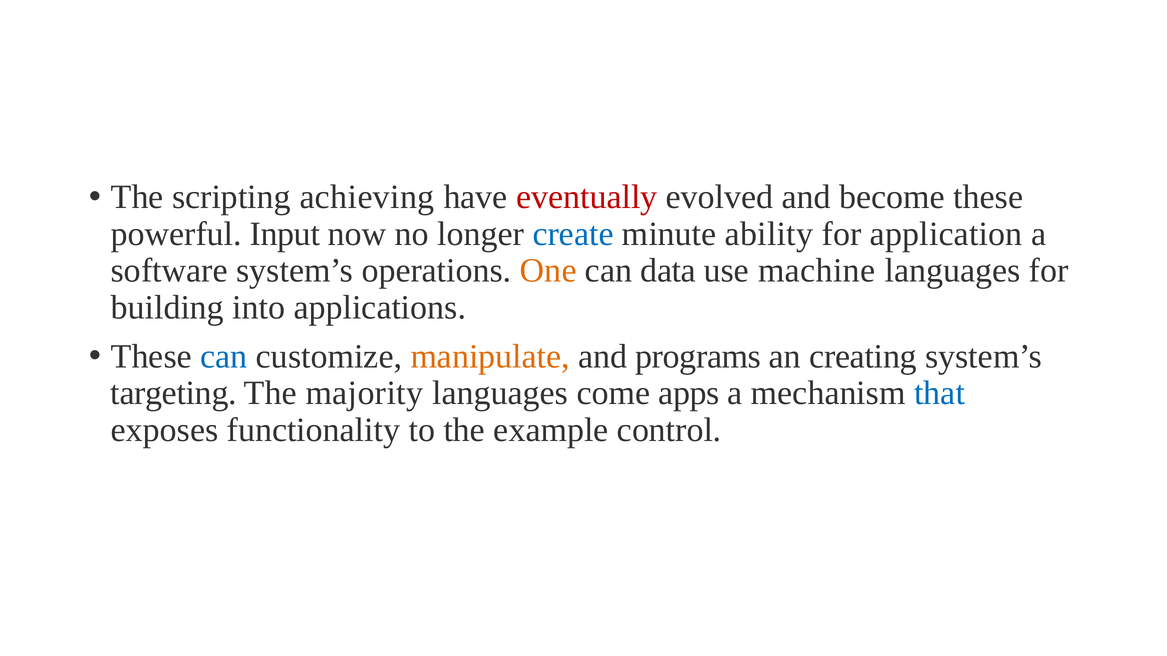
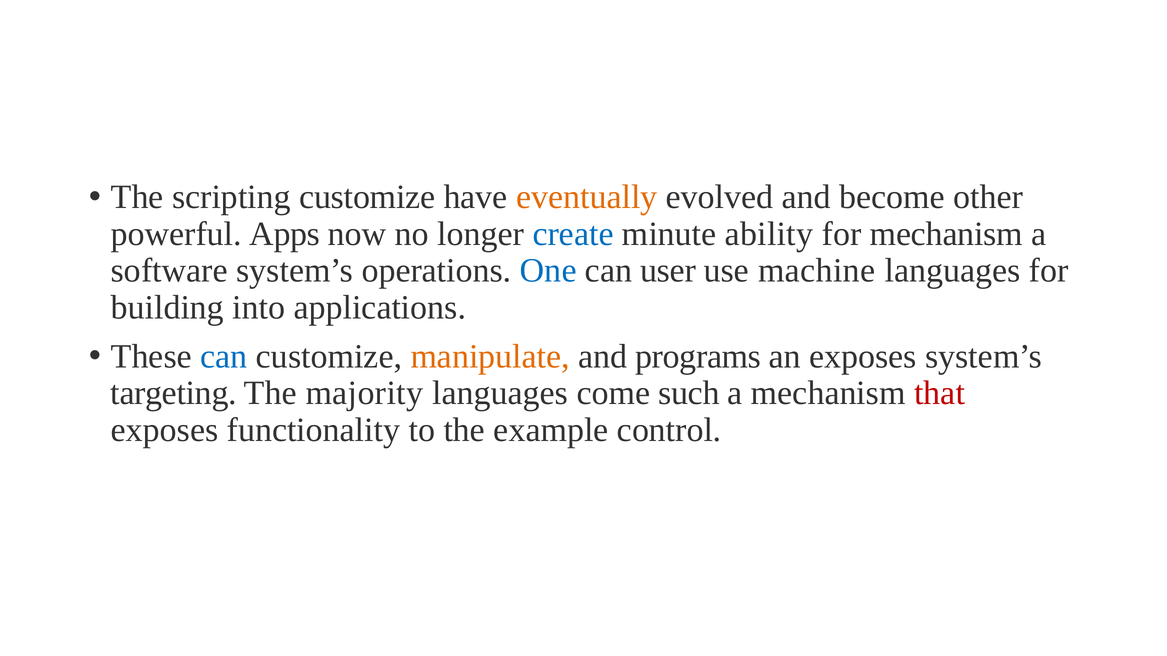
scripting achieving: achieving -> customize
eventually colour: red -> orange
become these: these -> other
Input: Input -> Apps
for application: application -> mechanism
One colour: orange -> blue
data: data -> user
an creating: creating -> exposes
apps: apps -> such
that colour: blue -> red
